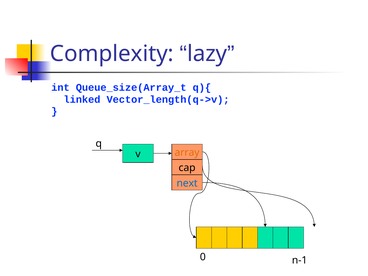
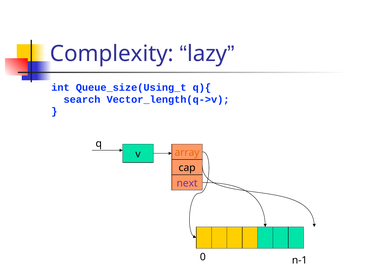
Queue_size(Array_t: Queue_size(Array_t -> Queue_size(Using_t
linked: linked -> search
next colour: blue -> purple
